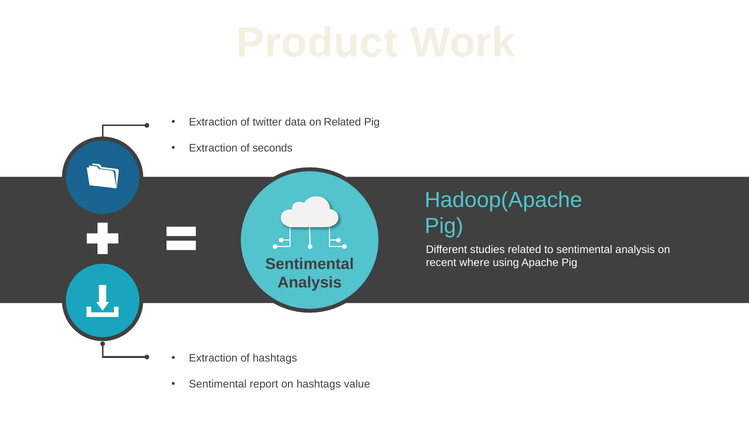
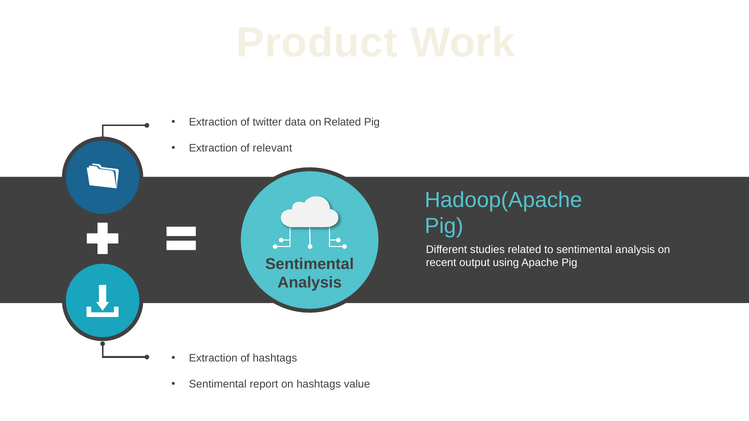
seconds: seconds -> relevant
where: where -> output
